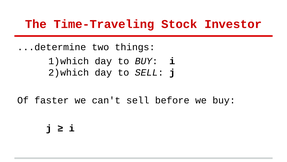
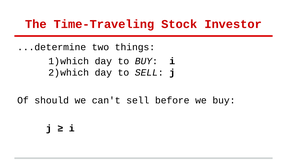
faster: faster -> should
